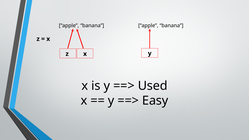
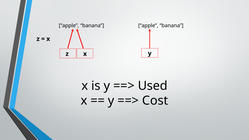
Easy: Easy -> Cost
